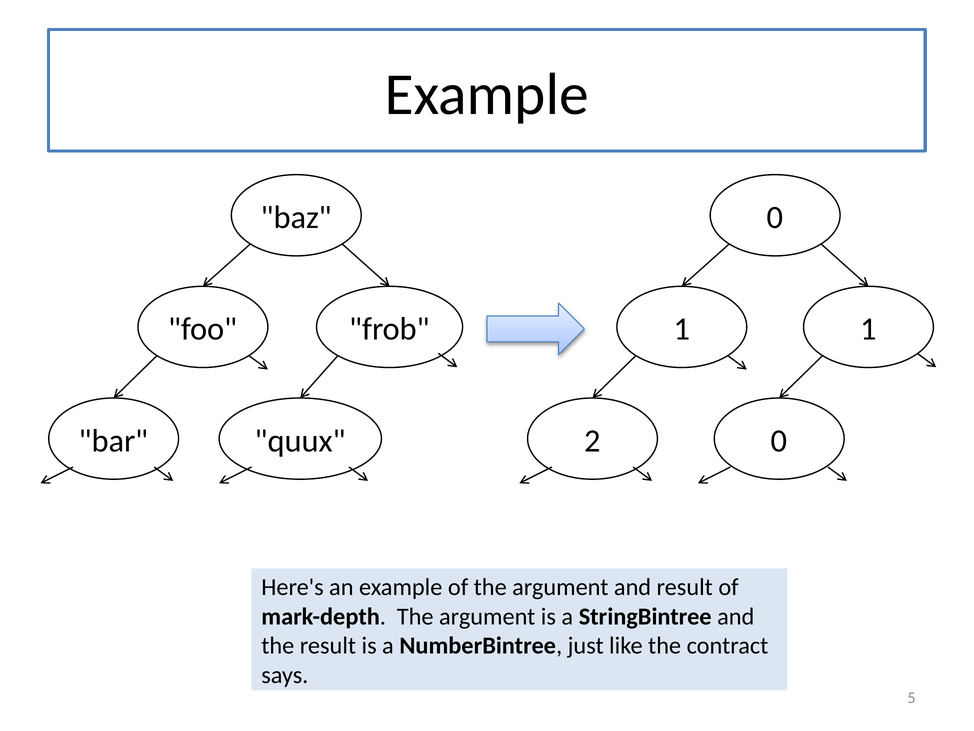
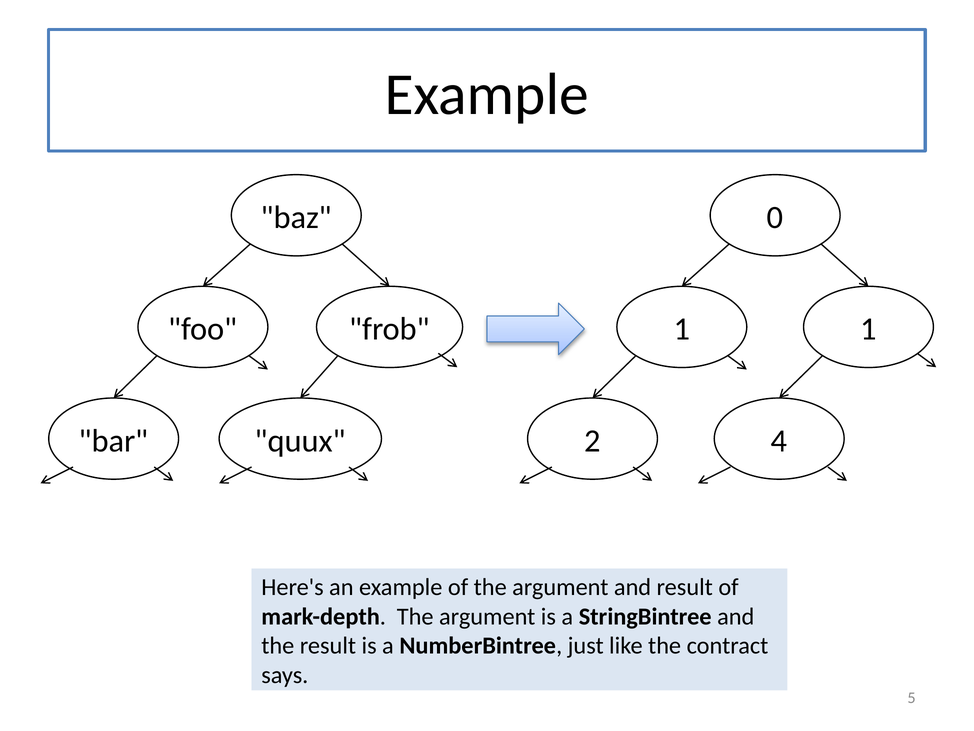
2 0: 0 -> 4
